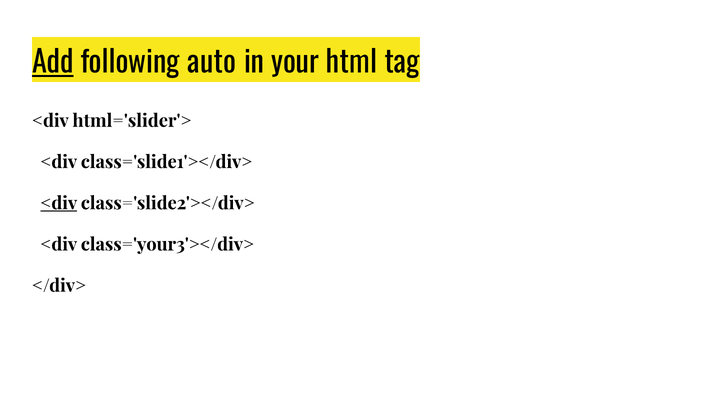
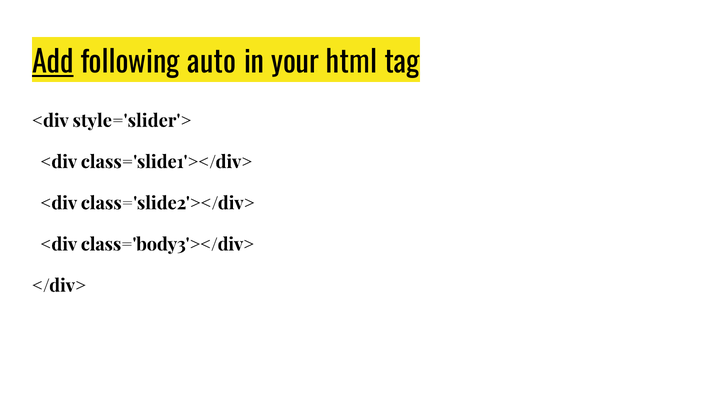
html='slider'>: html='slider'> -> style='slider'>
<div at (59, 204) underline: present -> none
class='your3'></div>: class='your3'></div> -> class='body3'></div>
